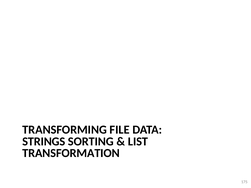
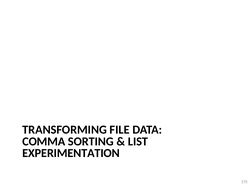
STRINGS: STRINGS -> COMMA
TRANSFORMATION: TRANSFORMATION -> EXPERIMENTATION
